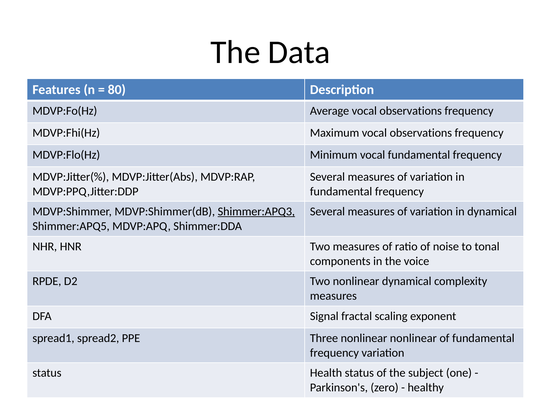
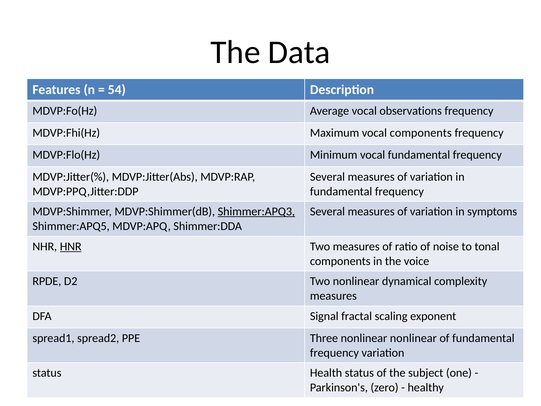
80: 80 -> 54
Maximum vocal observations: observations -> components
in dynamical: dynamical -> symptoms
HNR underline: none -> present
